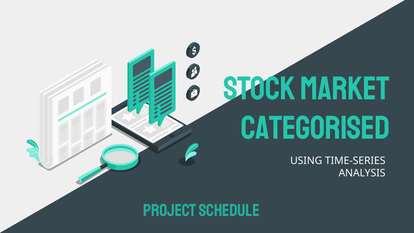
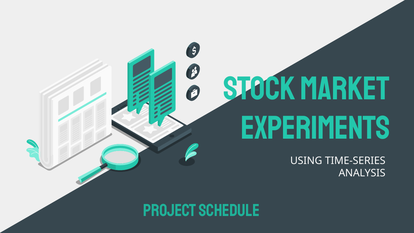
CATEGORISED: CATEGORISED -> EXPERIMENTS
